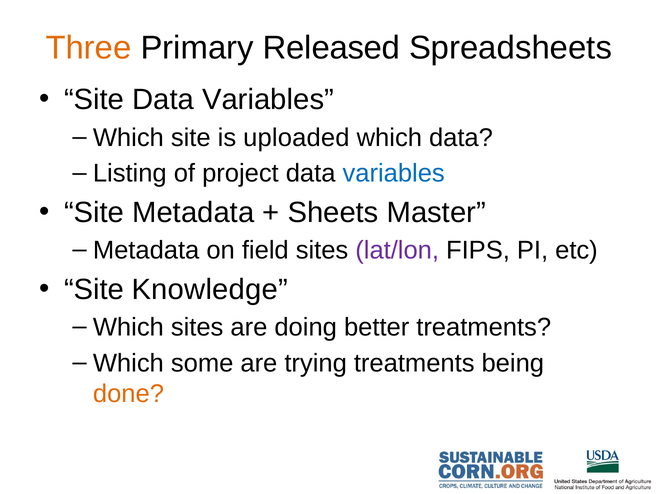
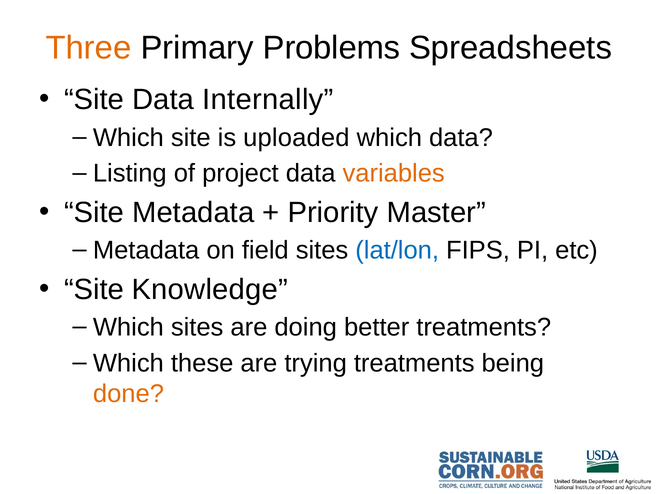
Released: Released -> Problems
Site Data Variables: Variables -> Internally
variables at (394, 173) colour: blue -> orange
Sheets: Sheets -> Priority
lat/lon colour: purple -> blue
some: some -> these
